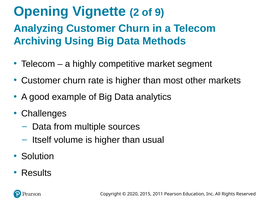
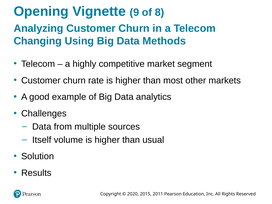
2: 2 -> 9
9: 9 -> 8
Archiving: Archiving -> Changing
